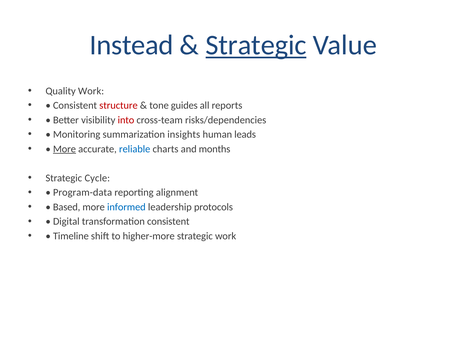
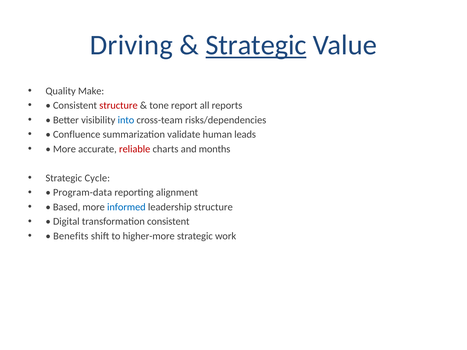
Instead: Instead -> Driving
Quality Work: Work -> Make
guides: guides -> report
into colour: red -> blue
Monitoring: Monitoring -> Confluence
insights: insights -> validate
More at (64, 149) underline: present -> none
reliable colour: blue -> red
leadership protocols: protocols -> structure
Timeline: Timeline -> Benefits
